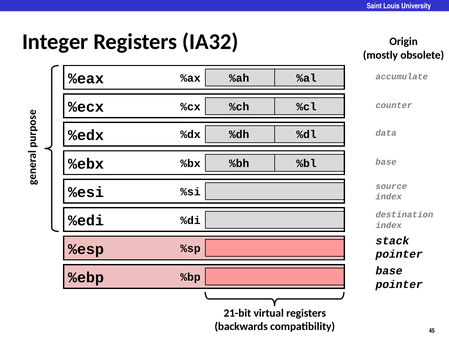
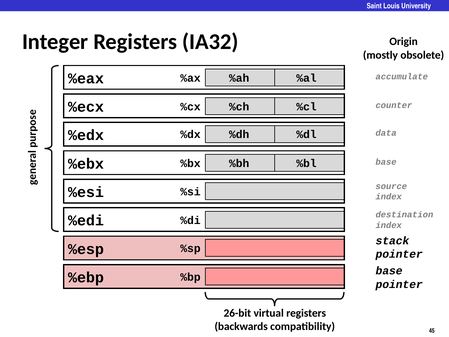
21-bit: 21-bit -> 26-bit
